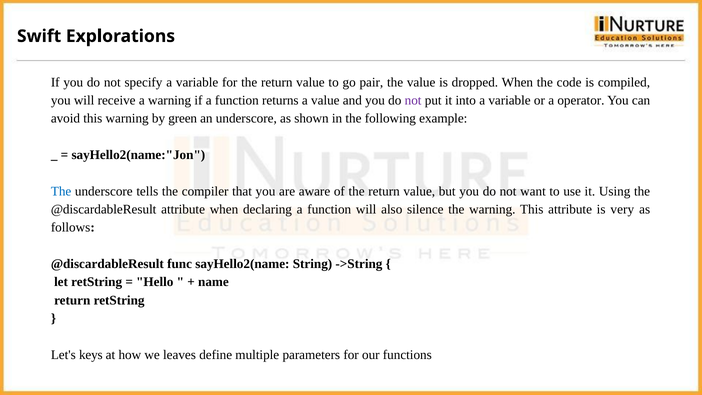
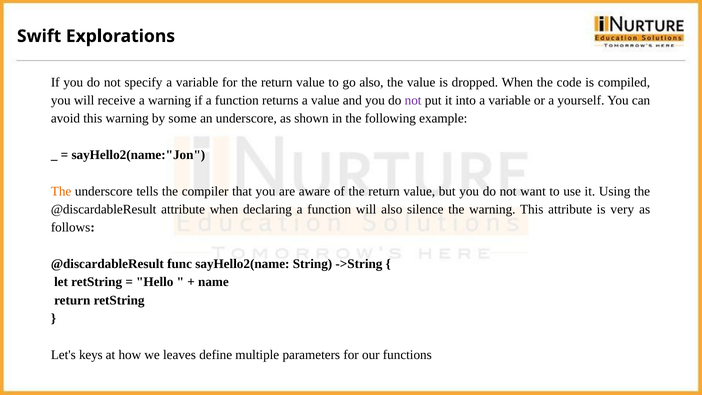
go pair: pair -> also
operator: operator -> yourself
green: green -> some
The at (61, 191) colour: blue -> orange
